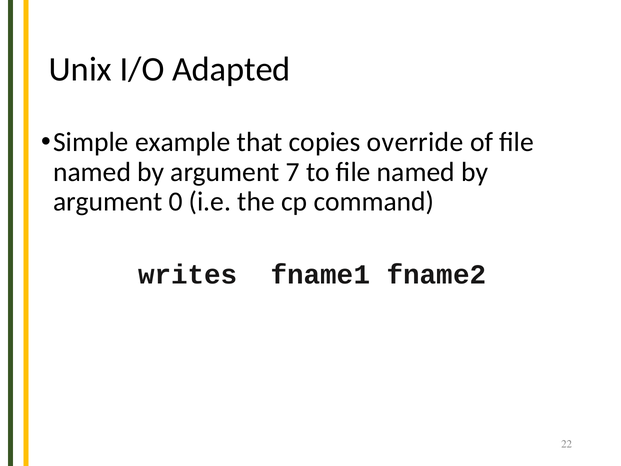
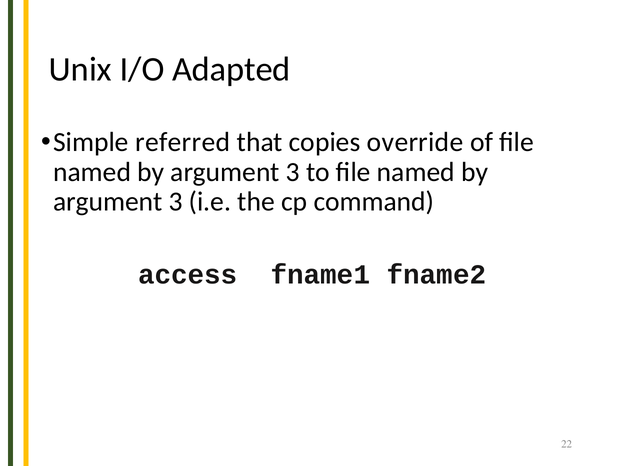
example: example -> referred
7 at (293, 172): 7 -> 3
0 at (176, 202): 0 -> 3
writes: writes -> access
